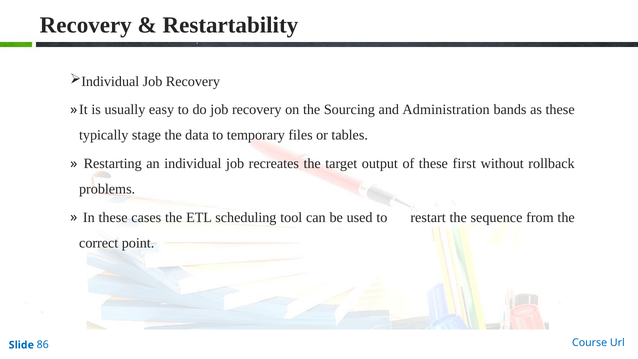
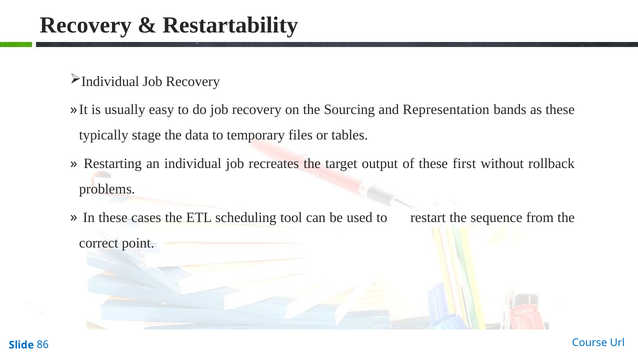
Administration: Administration -> Representation
